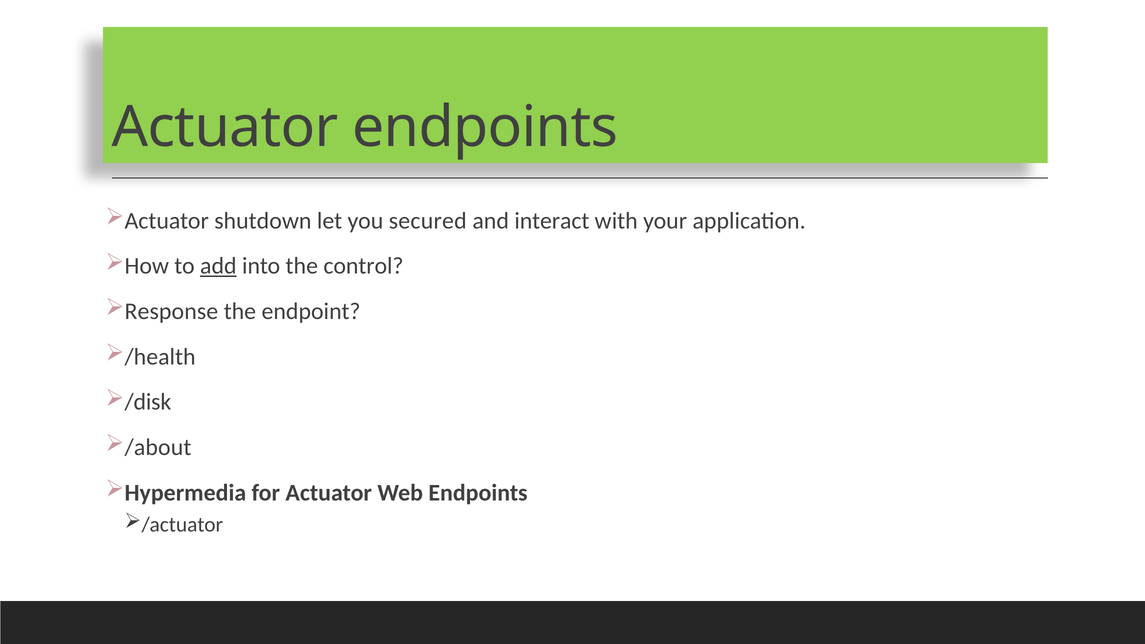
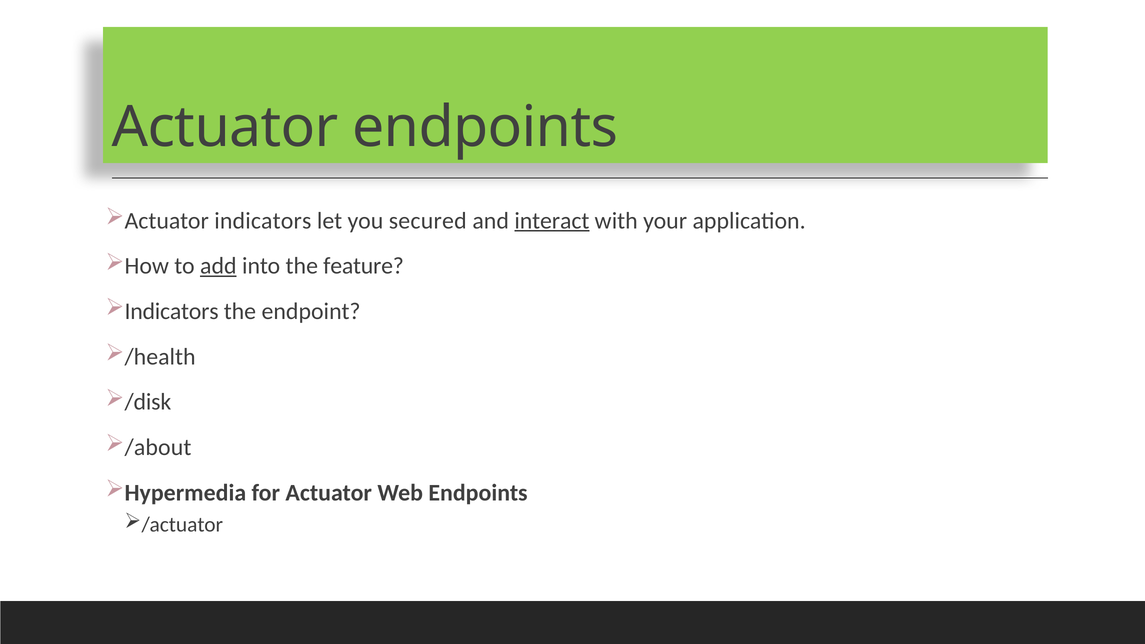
Actuator shutdown: shutdown -> indicators
interact underline: none -> present
control: control -> feature
Response at (171, 311): Response -> Indicators
